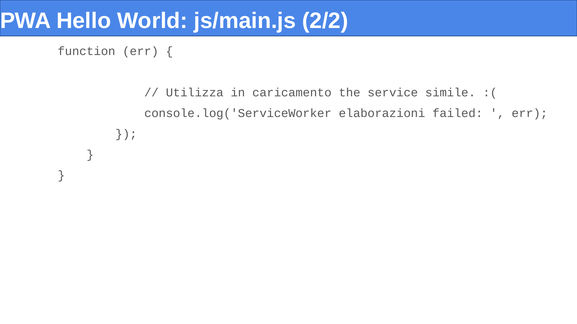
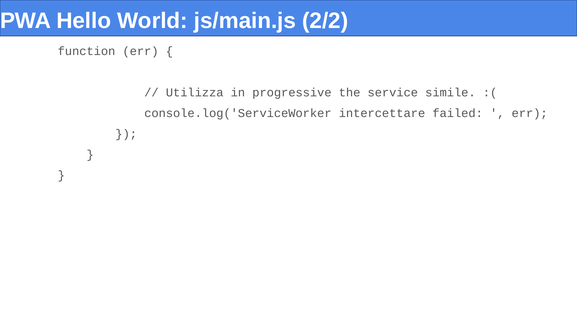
caricamento: caricamento -> progressive
elaborazioni: elaborazioni -> intercettare
